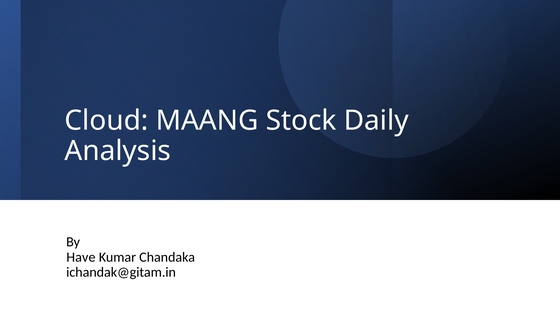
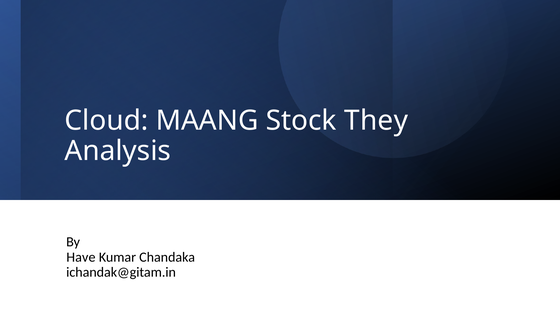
Daily: Daily -> They
